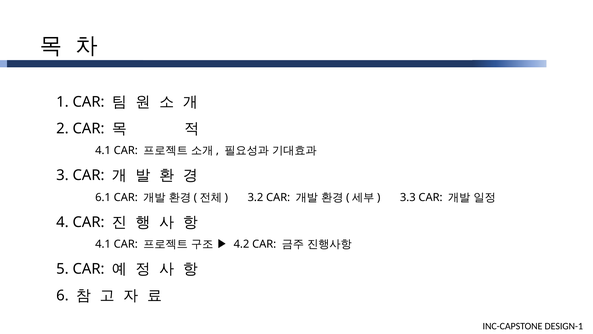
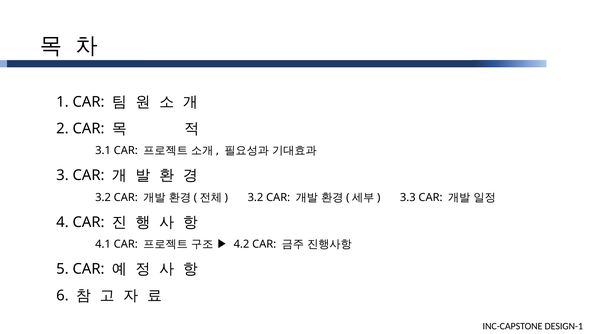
4.1 at (103, 150): 4.1 -> 3.1
6.1 at (103, 197): 6.1 -> 3.2
